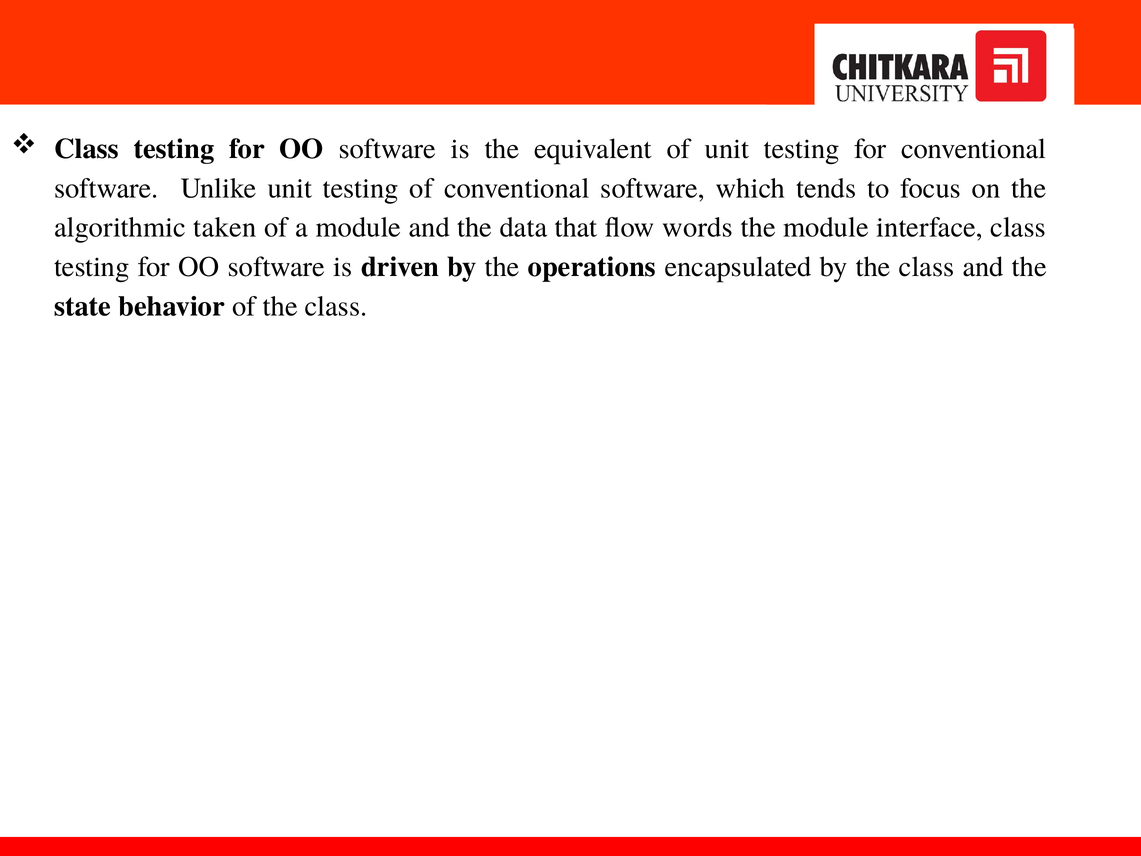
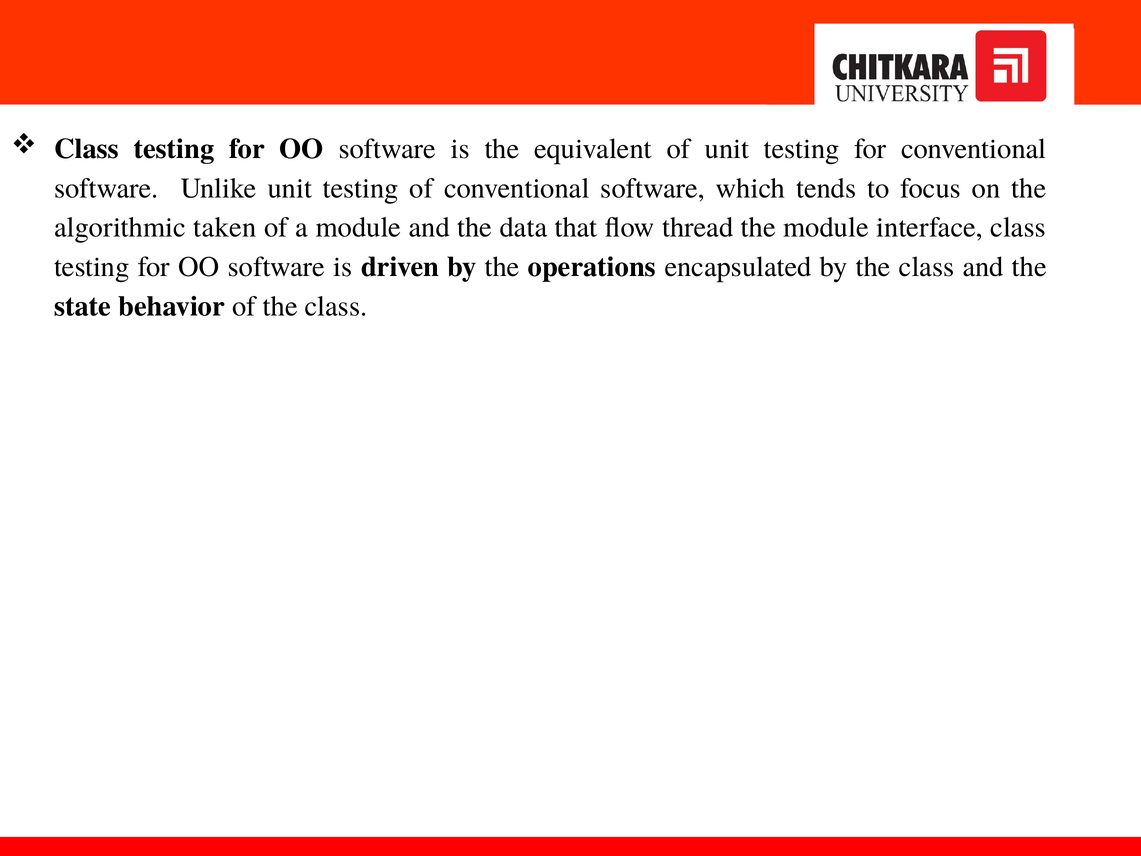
words: words -> thread
